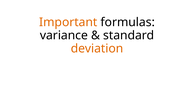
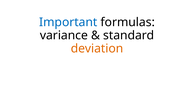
Important colour: orange -> blue
